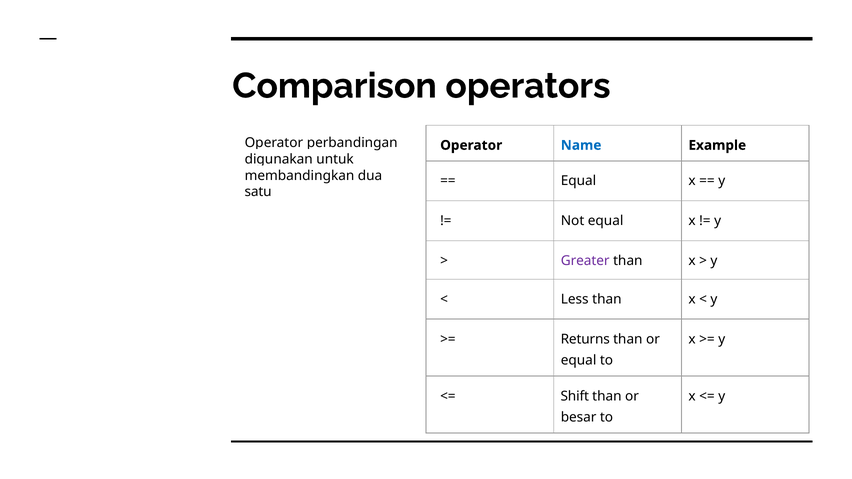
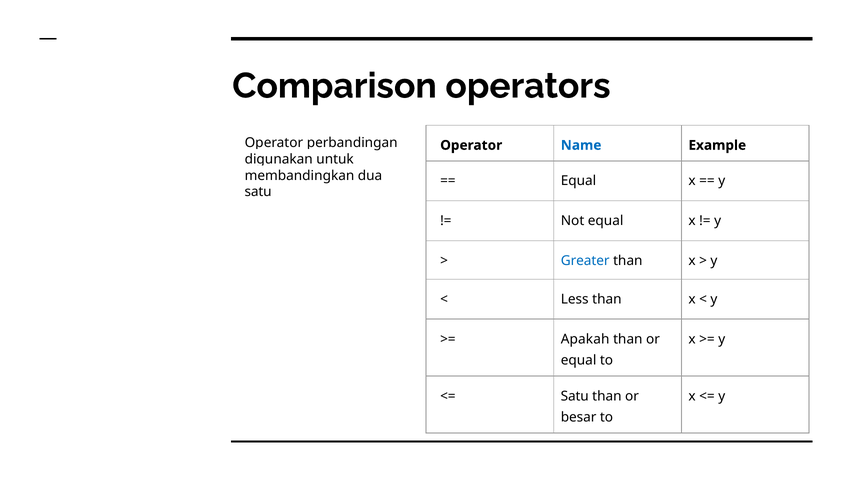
Greater colour: purple -> blue
Returns: Returns -> Apakah
Shift at (575, 396): Shift -> Satu
